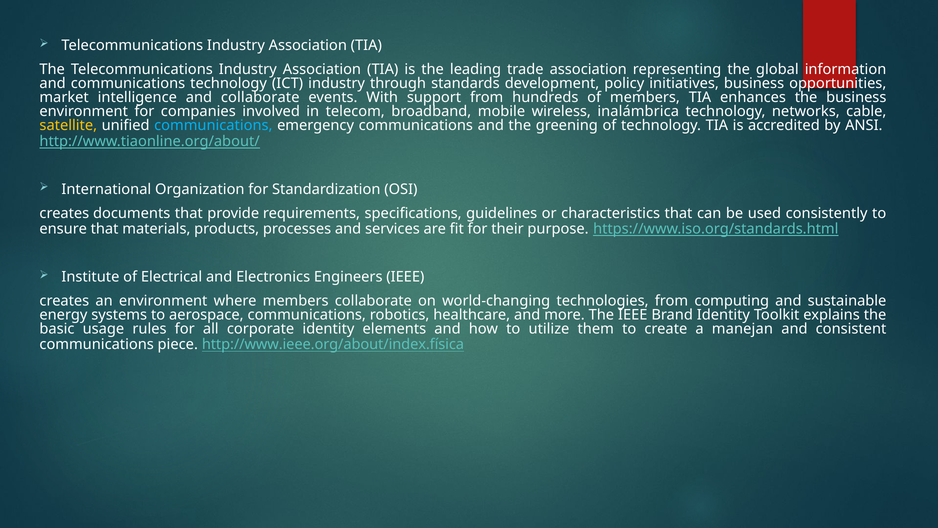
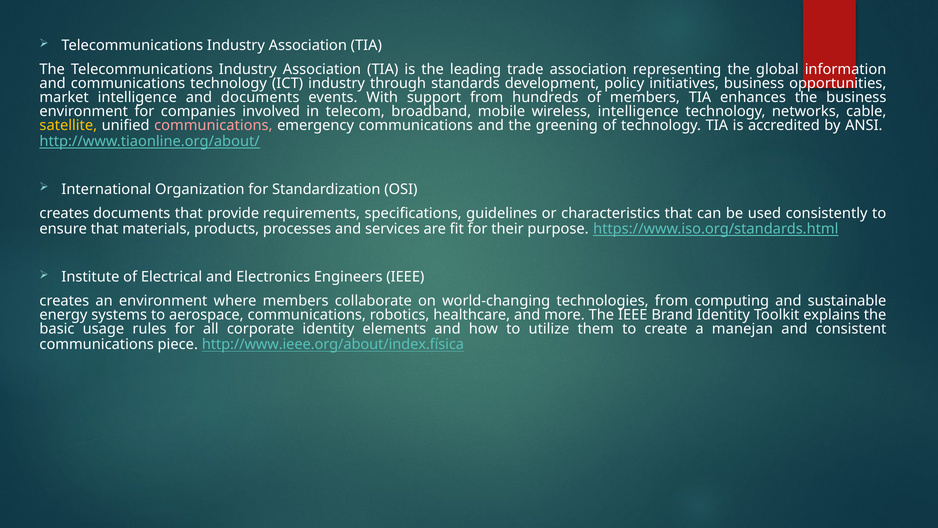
and collaborate: collaborate -> documents
wireless inalámbrica: inalámbrica -> intelligence
communications at (213, 125) colour: light blue -> pink
